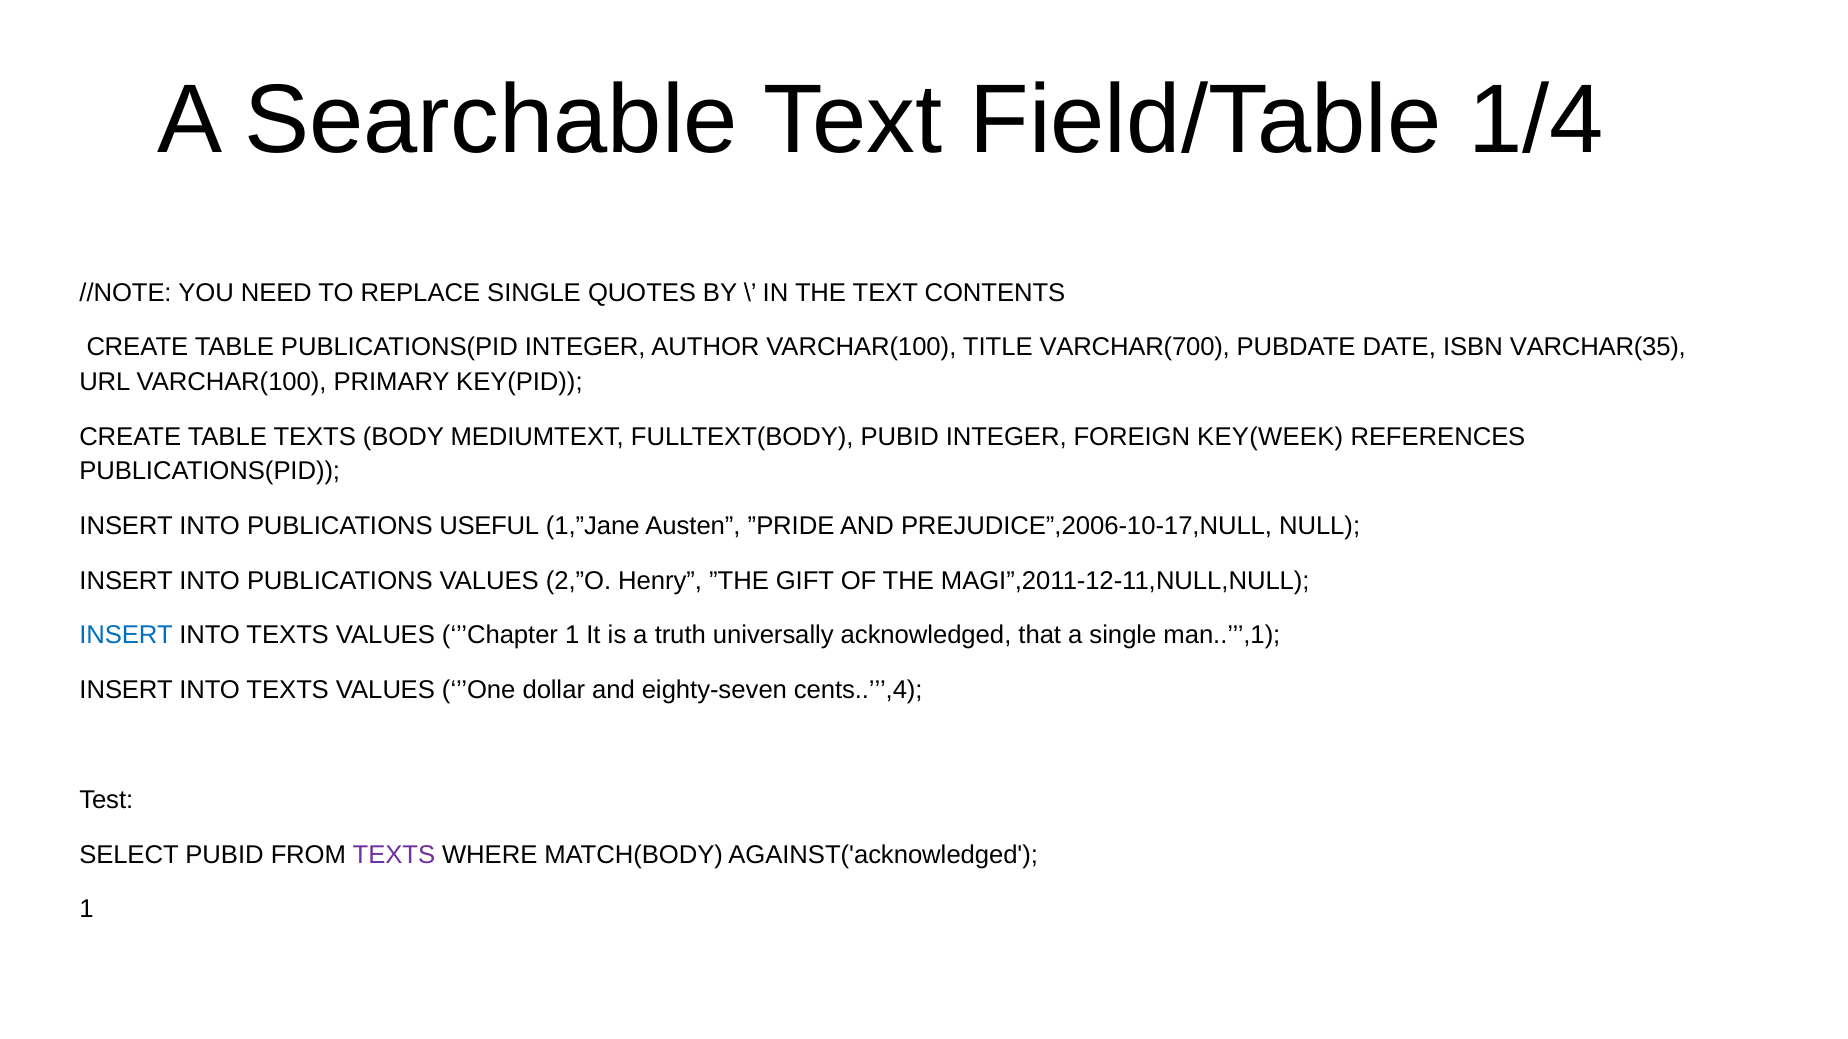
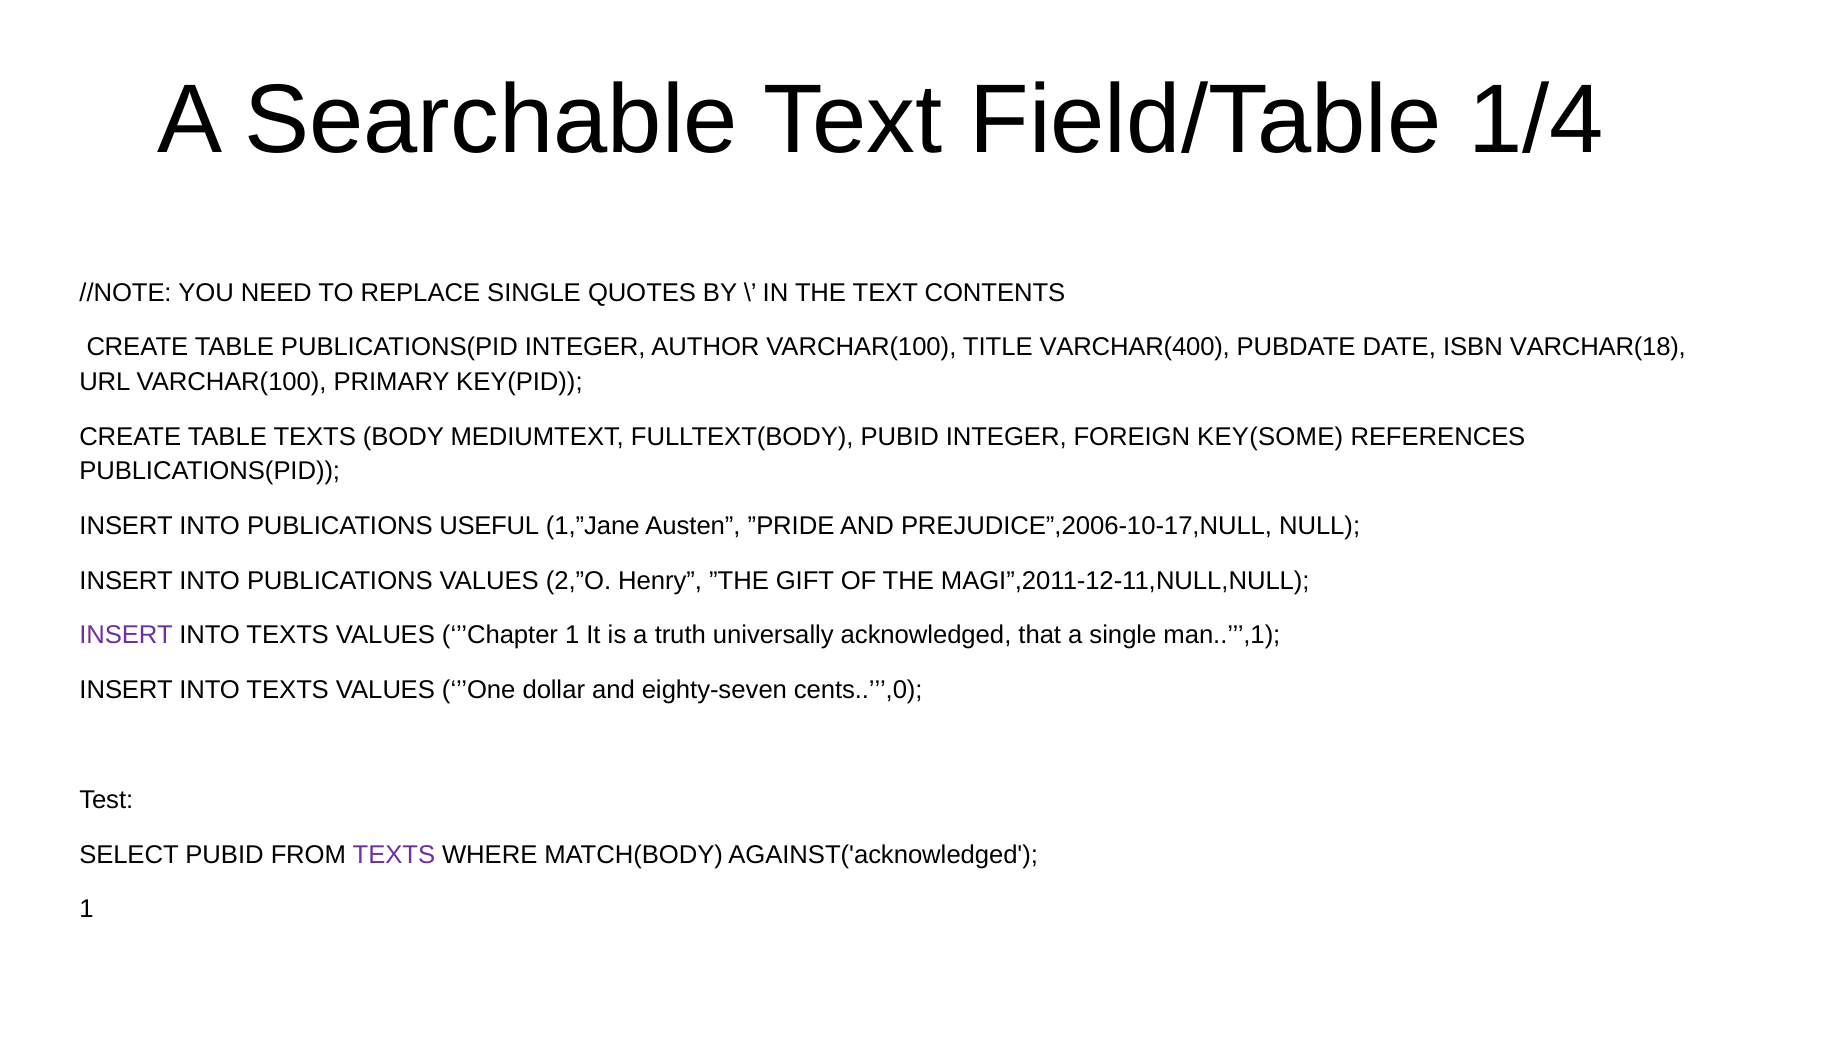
VARCHAR(700: VARCHAR(700 -> VARCHAR(400
VARCHAR(35: VARCHAR(35 -> VARCHAR(18
KEY(WEEK: KEY(WEEK -> KEY(SOME
INSERT at (126, 636) colour: blue -> purple
cents..’’’,4: cents..’’’,4 -> cents..’’’,0
